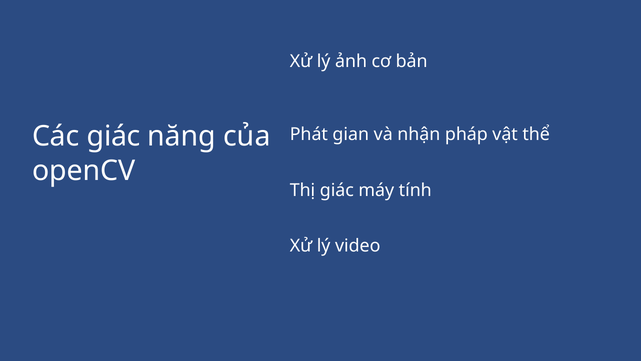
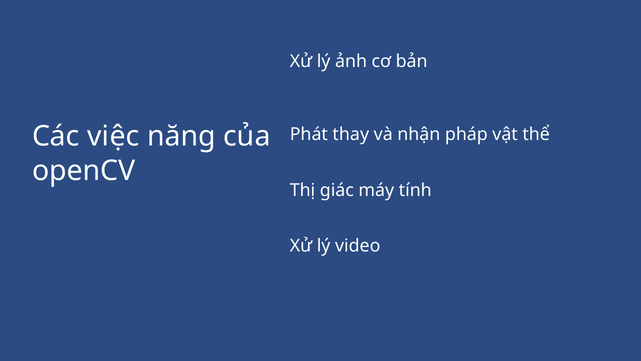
Các giác: giác -> việc
gian: gian -> thay
